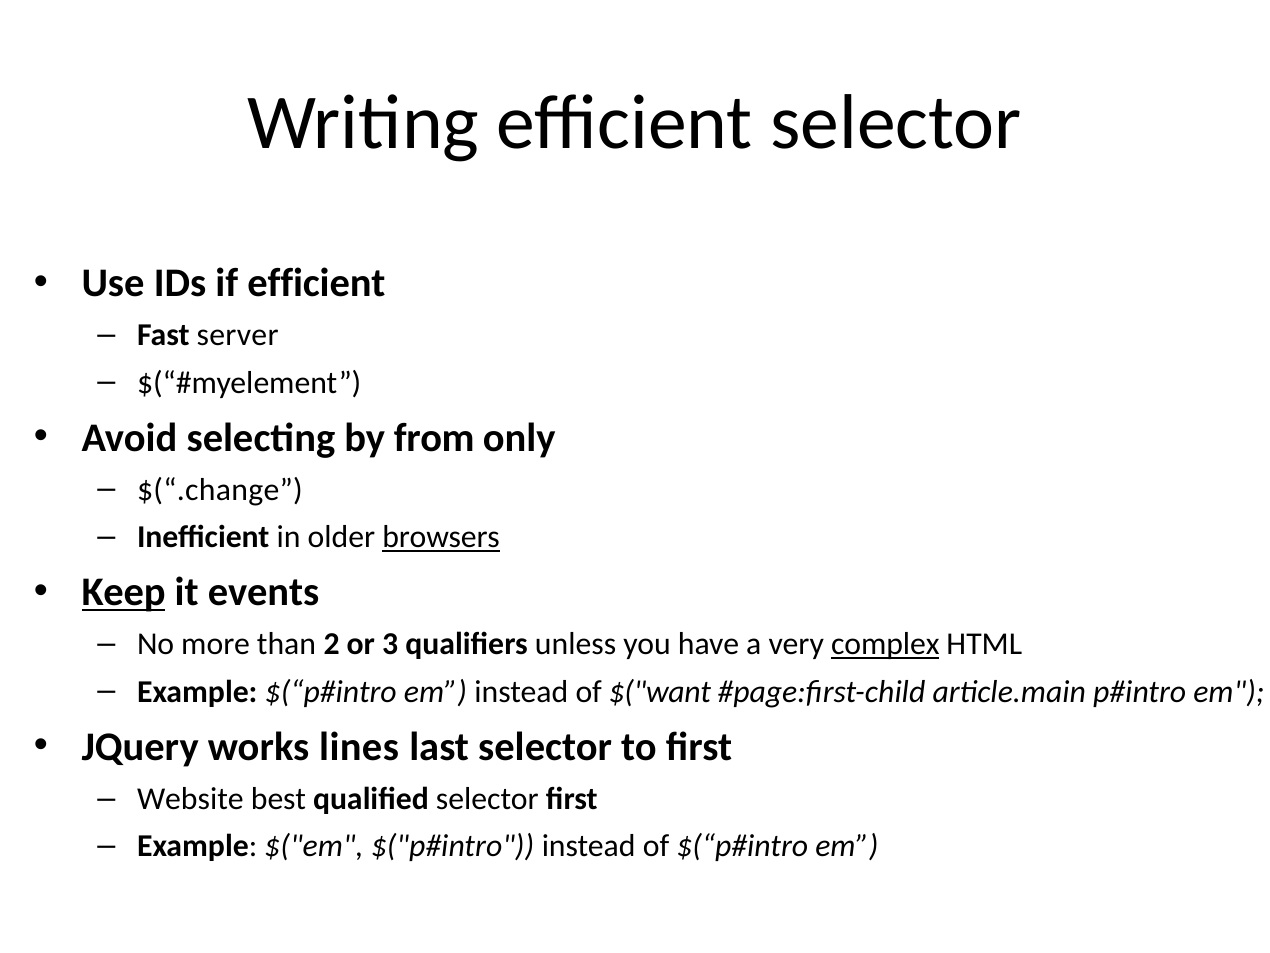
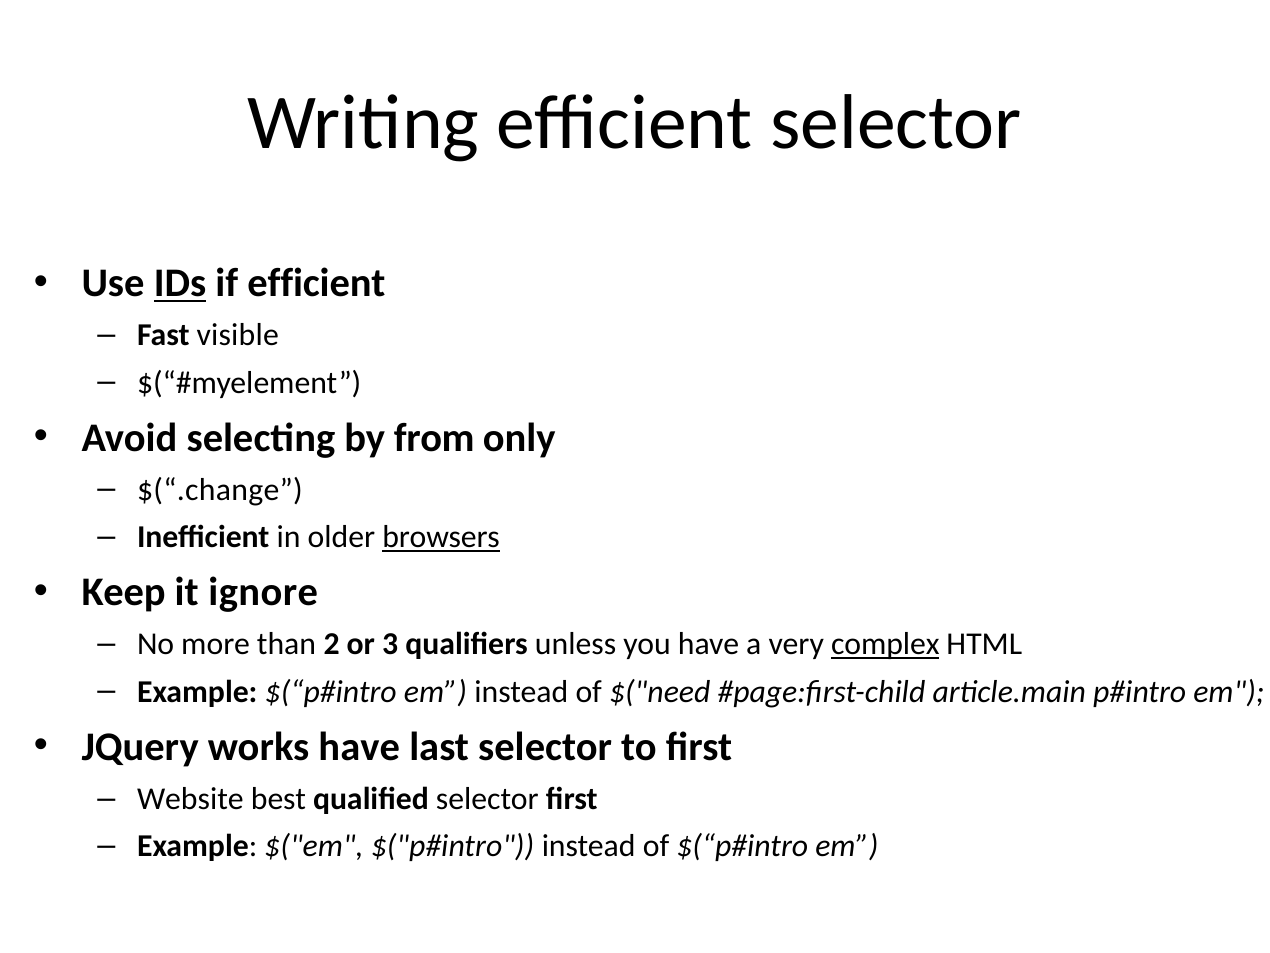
IDs underline: none -> present
server: server -> visible
Keep underline: present -> none
events: events -> ignore
$("want: $("want -> $("need
works lines: lines -> have
